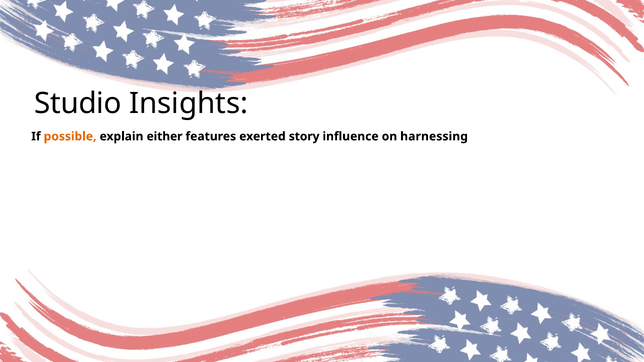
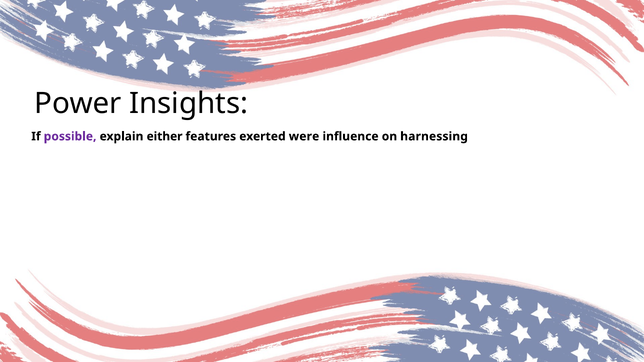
Studio: Studio -> Power
possible colour: orange -> purple
story: story -> were
